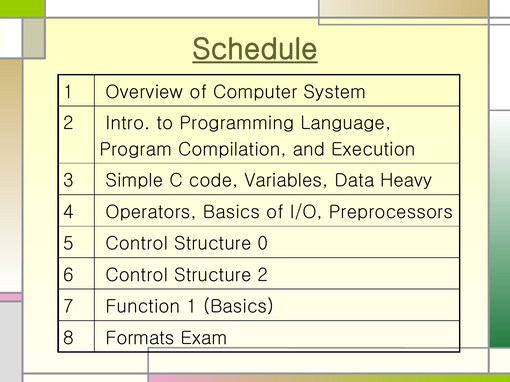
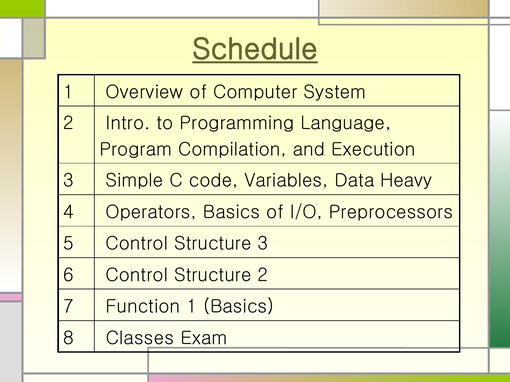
Structure 0: 0 -> 3
Formats: Formats -> Classes
